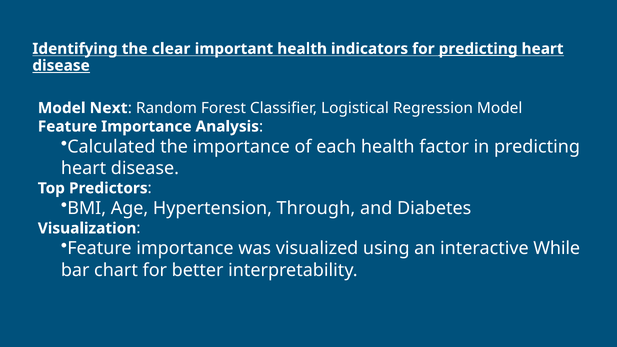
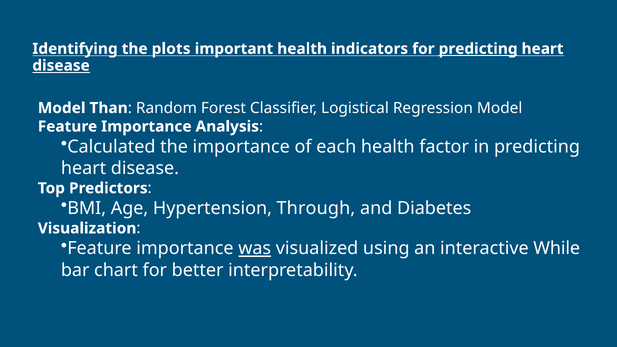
clear: clear -> plots
Next: Next -> Than
was underline: none -> present
